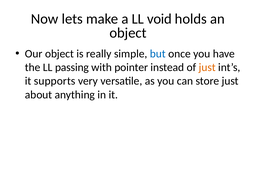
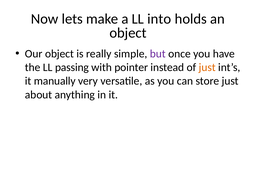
void: void -> into
but colour: blue -> purple
supports: supports -> manually
